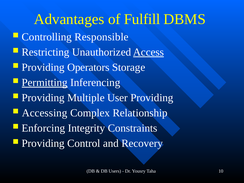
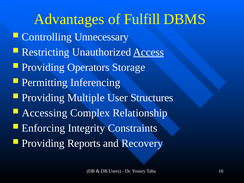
Responsible: Responsible -> Unnecessary
Permitting underline: present -> none
User Providing: Providing -> Structures
Control: Control -> Reports
